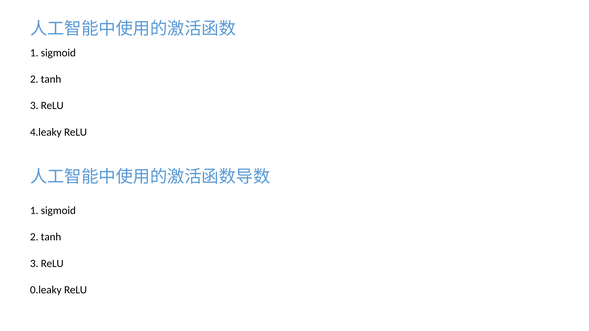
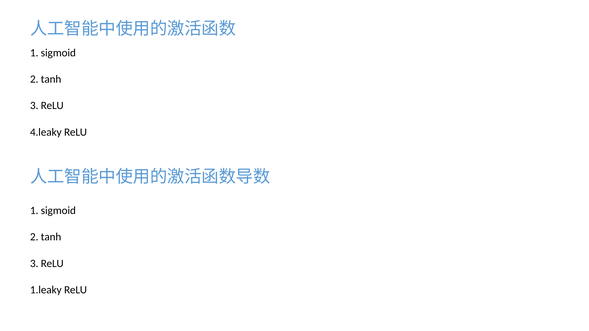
0.leaky: 0.leaky -> 1.leaky
